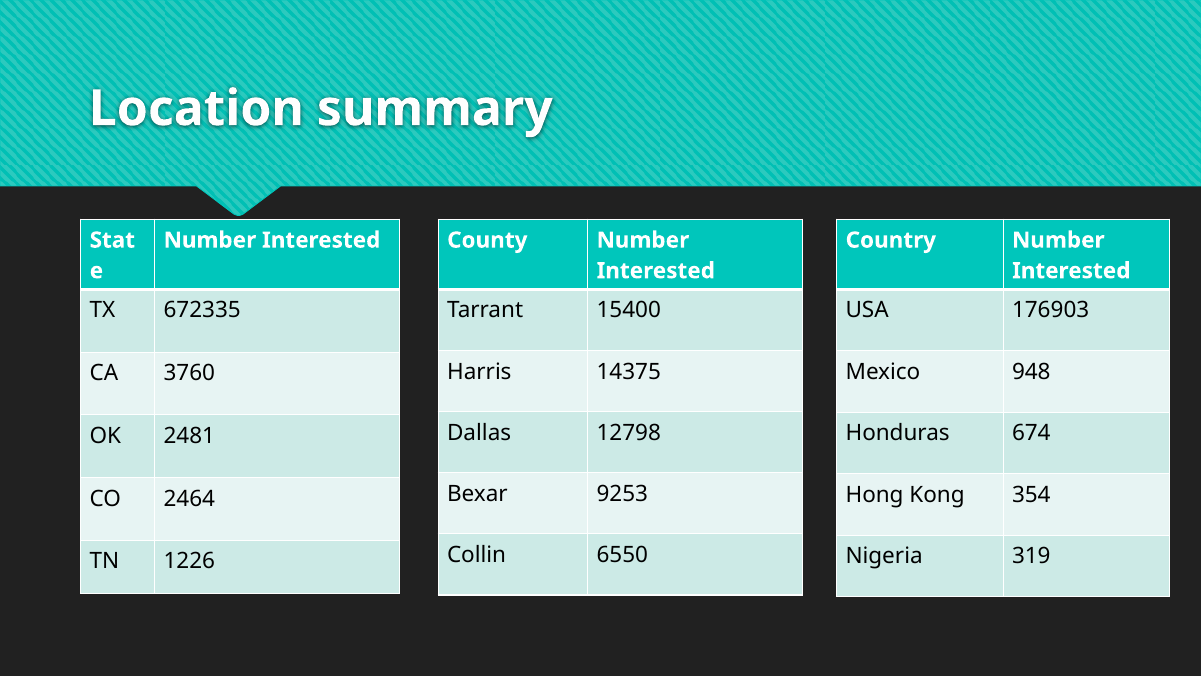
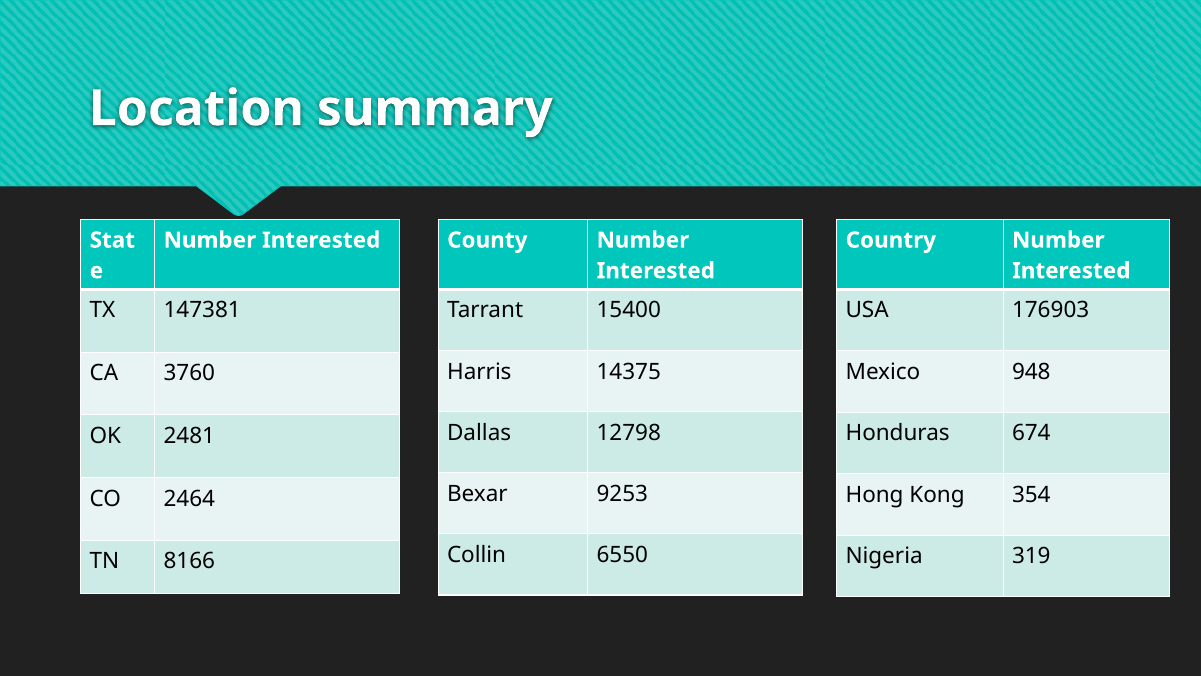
672335: 672335 -> 147381
1226: 1226 -> 8166
